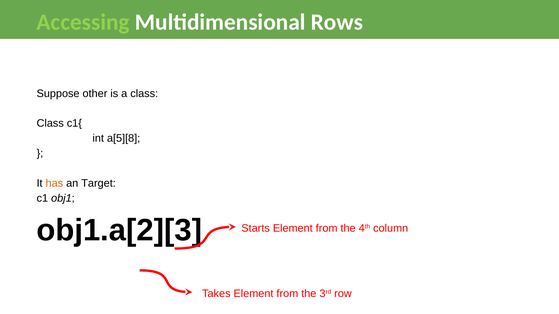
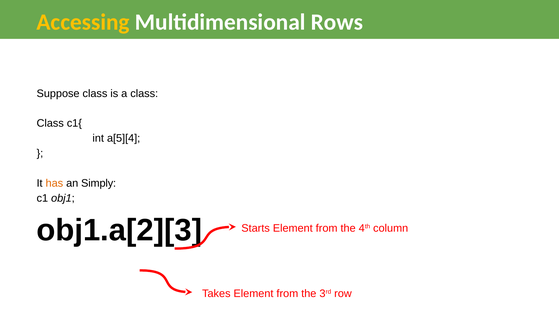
Accessing colour: light green -> yellow
Suppose other: other -> class
a[5][8: a[5][8 -> a[5][4
Target: Target -> Simply
